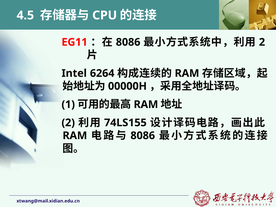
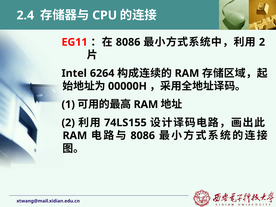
4.5: 4.5 -> 2.4
